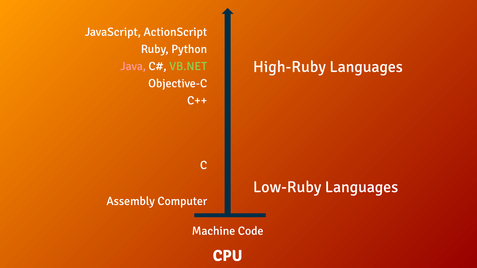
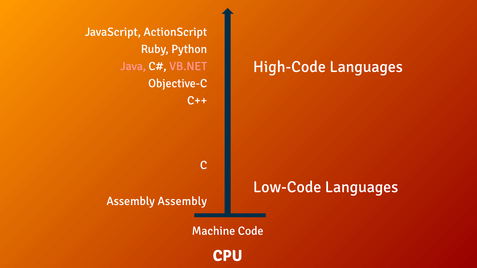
High-Ruby: High-Ruby -> High-Code
VB.NET colour: light green -> pink
Low-Ruby: Low-Ruby -> Low-Code
Assembly Computer: Computer -> Assembly
